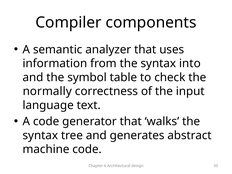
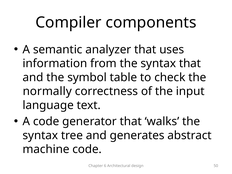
syntax into: into -> that
